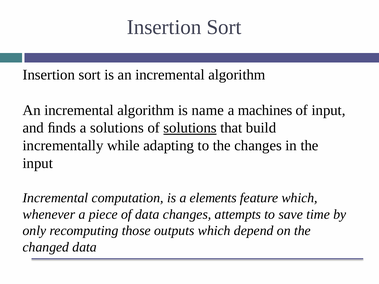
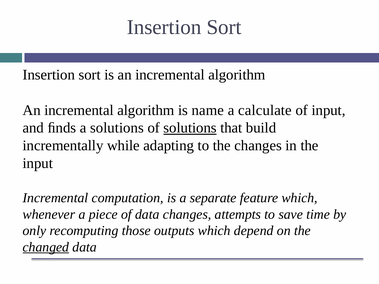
machines: machines -> calculate
elements: elements -> separate
changed underline: none -> present
